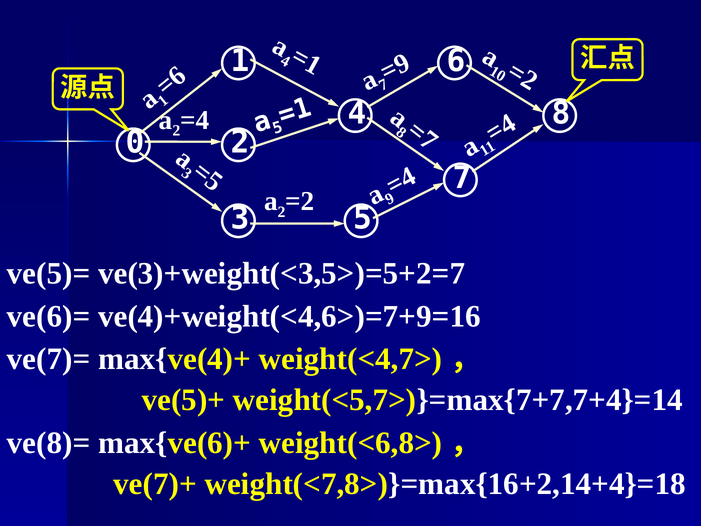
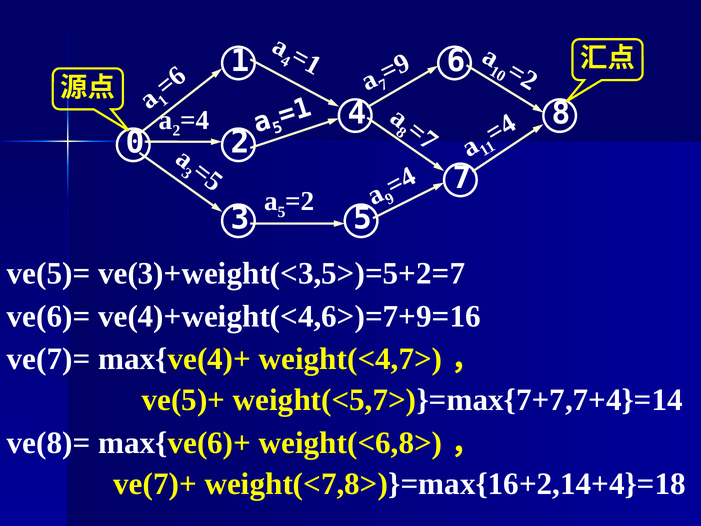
2 at (282, 212): 2 -> 5
